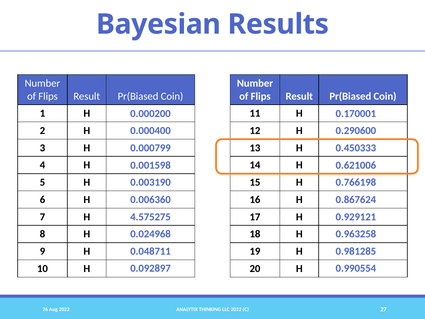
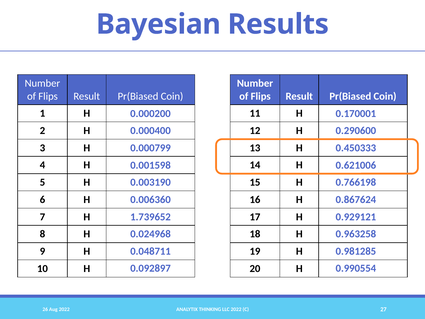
4.575275: 4.575275 -> 1.739652
